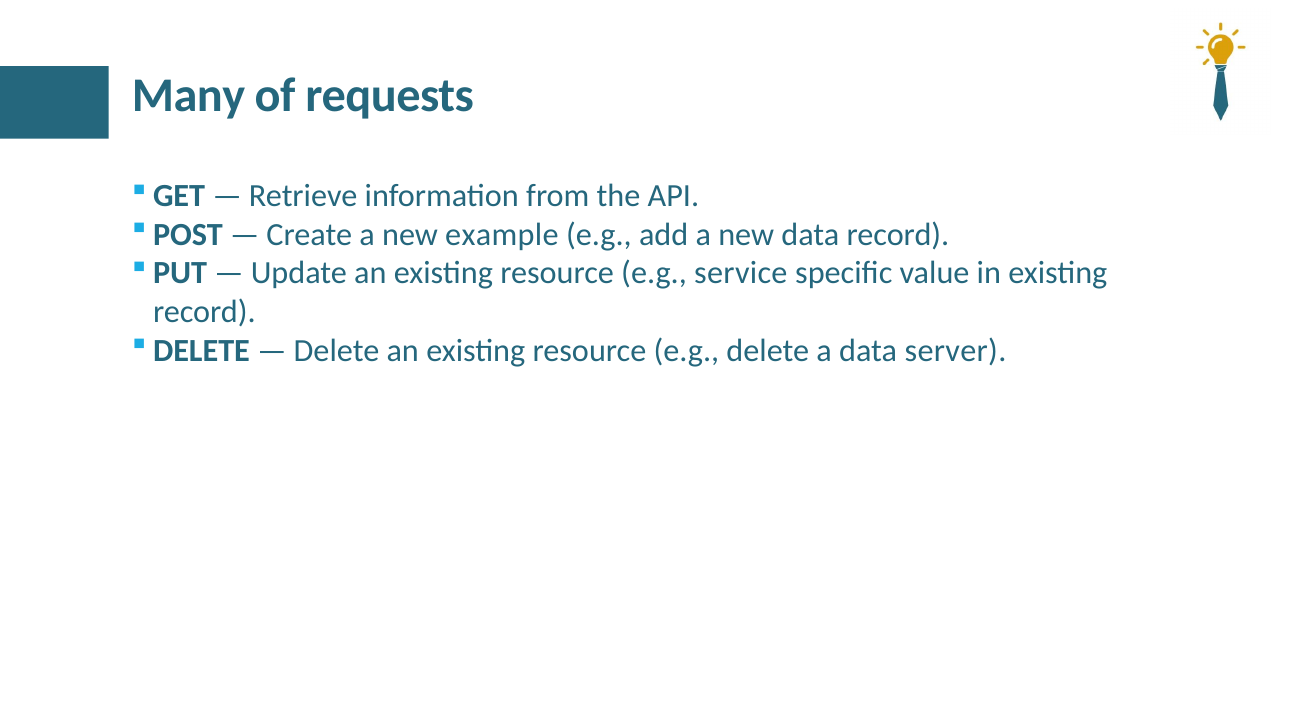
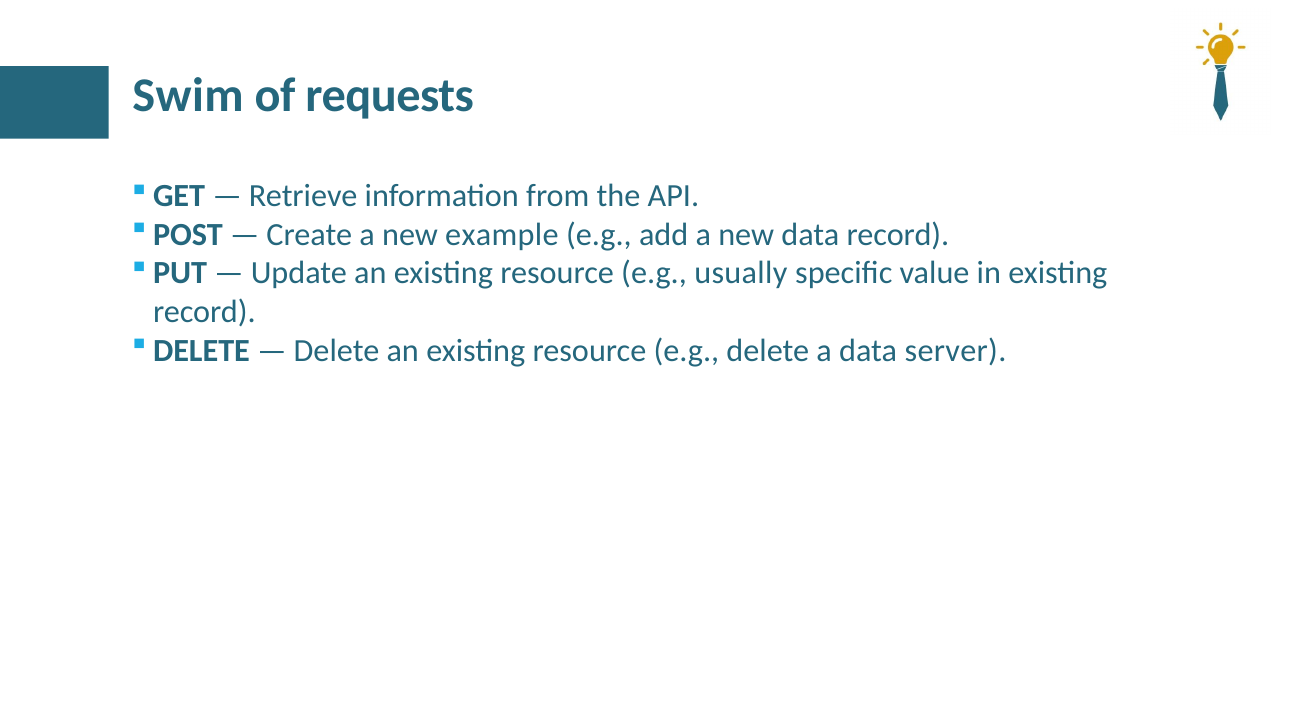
Many: Many -> Swim
service: service -> usually
